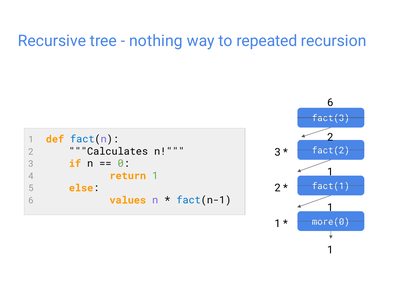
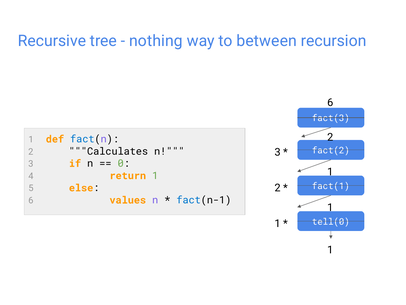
repeated: repeated -> between
more(0: more(0 -> tell(0
